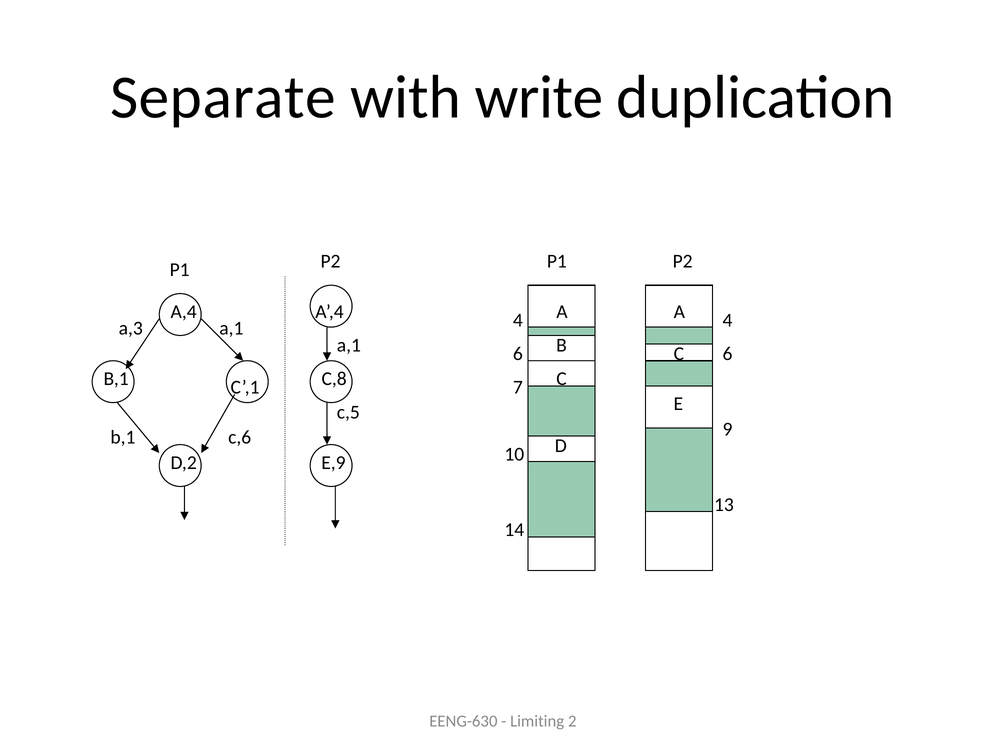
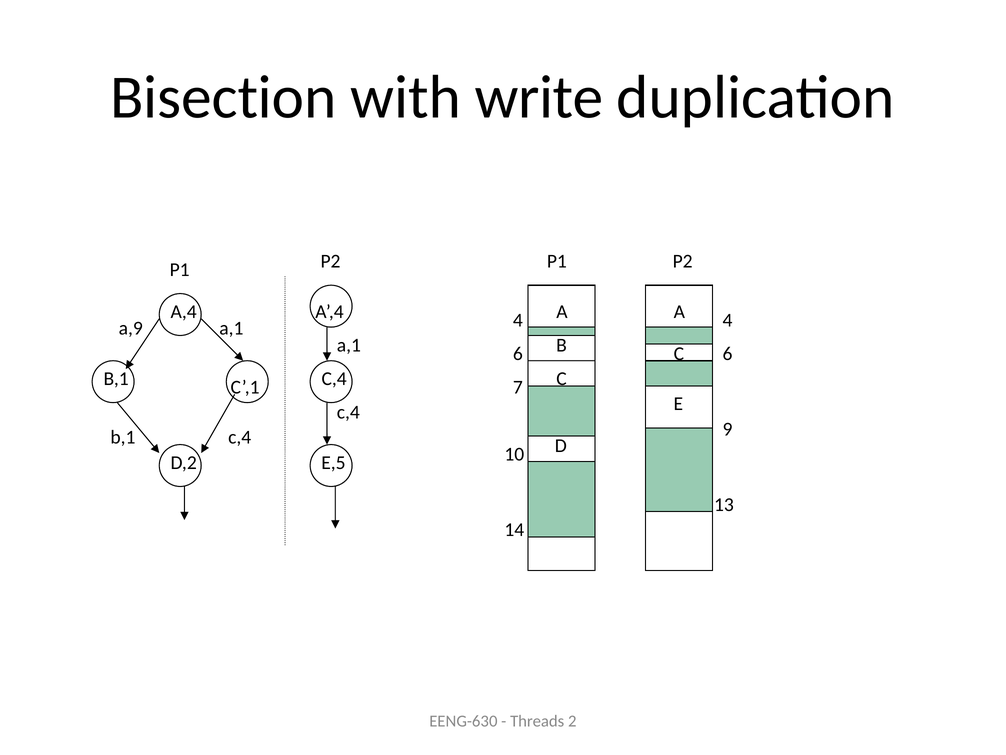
Separate: Separate -> Bisection
a,3: a,3 -> a,9
C,8 at (334, 379): C,8 -> C,4
c,5 at (348, 412): c,5 -> c,4
b,1 c,6: c,6 -> c,4
E,9: E,9 -> E,5
Limiting: Limiting -> Threads
